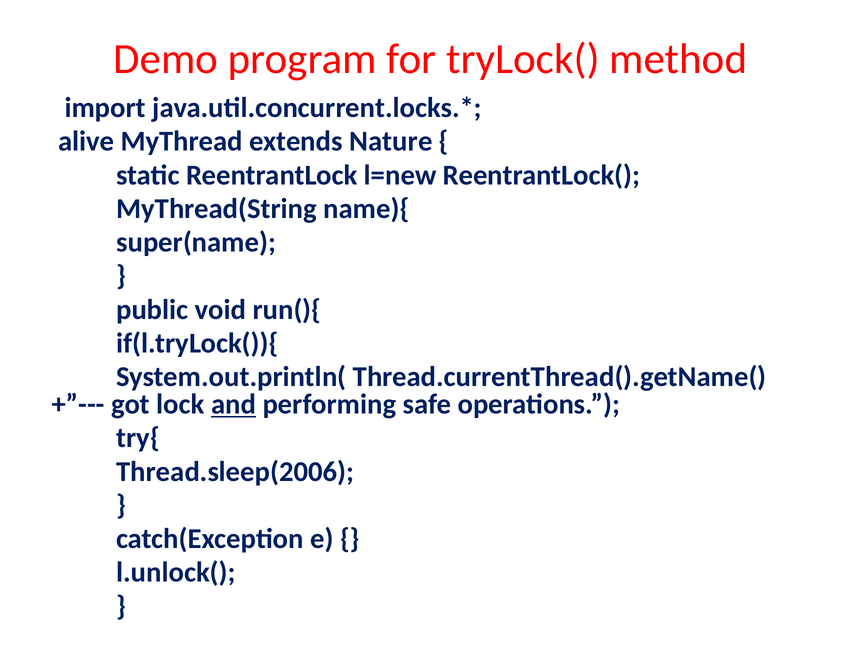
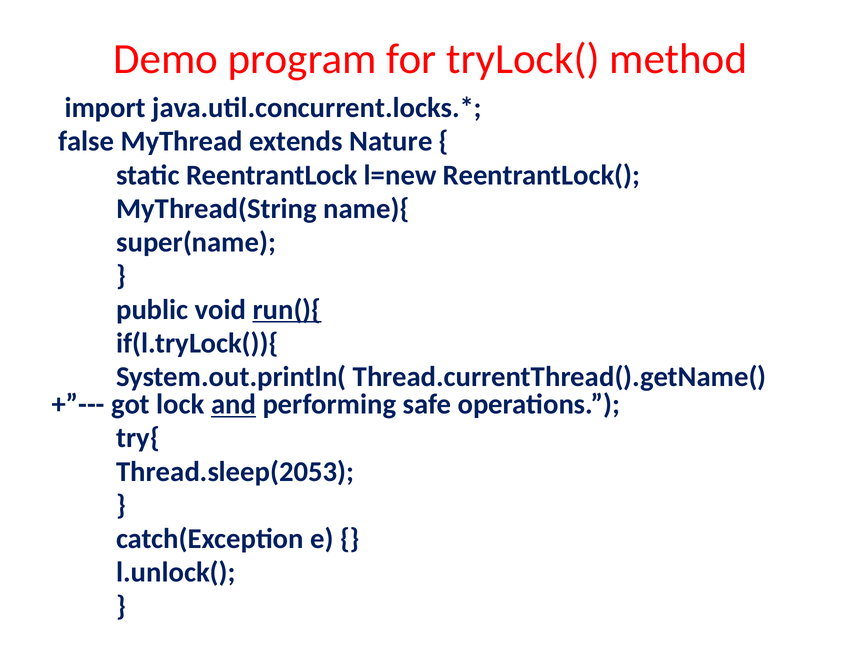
alive: alive -> false
run(){ underline: none -> present
Thread.sleep(2006: Thread.sleep(2006 -> Thread.sleep(2053
